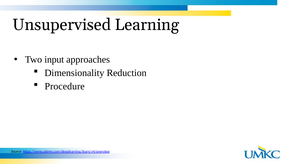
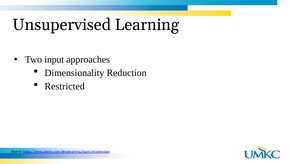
Procedure: Procedure -> Restricted
